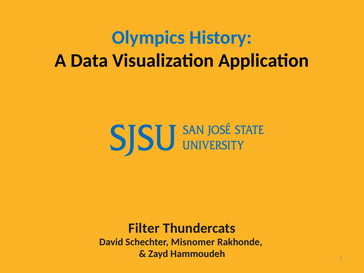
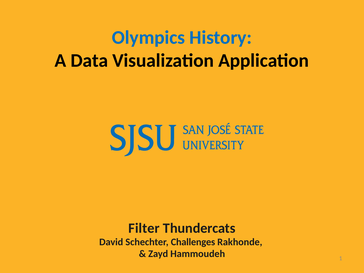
Misnomer: Misnomer -> Challenges
